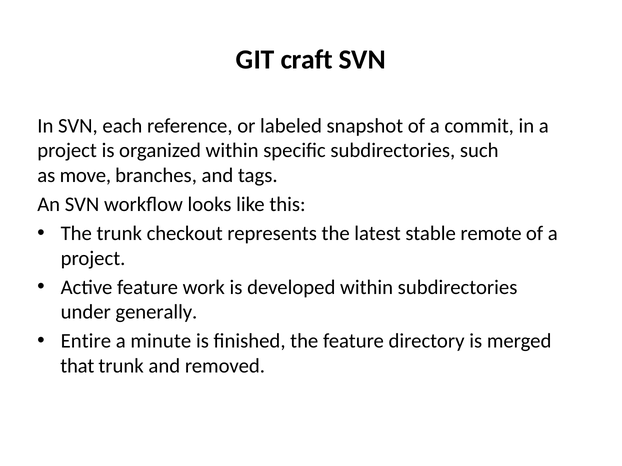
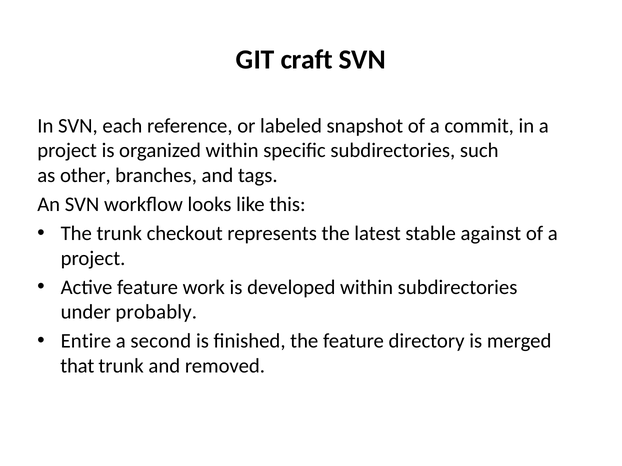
move: move -> other
remote: remote -> against
generally: generally -> probably
minute: minute -> second
